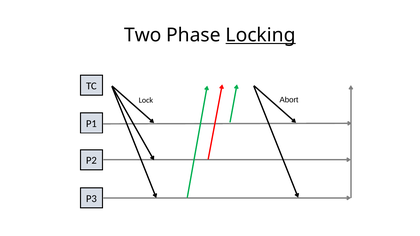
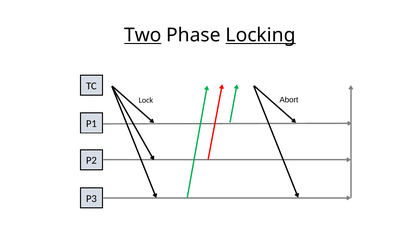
Two underline: none -> present
